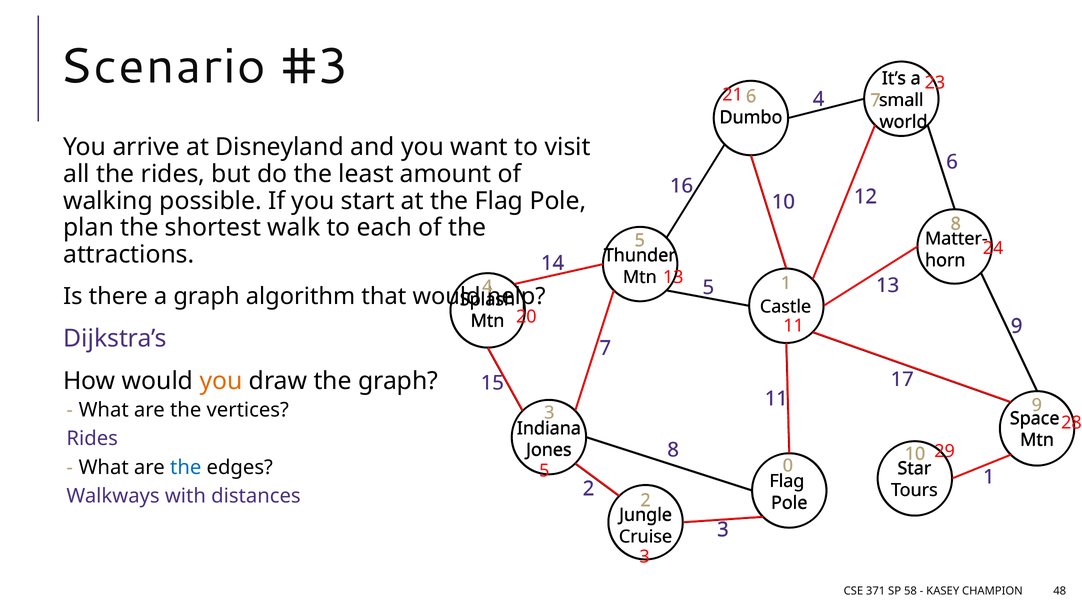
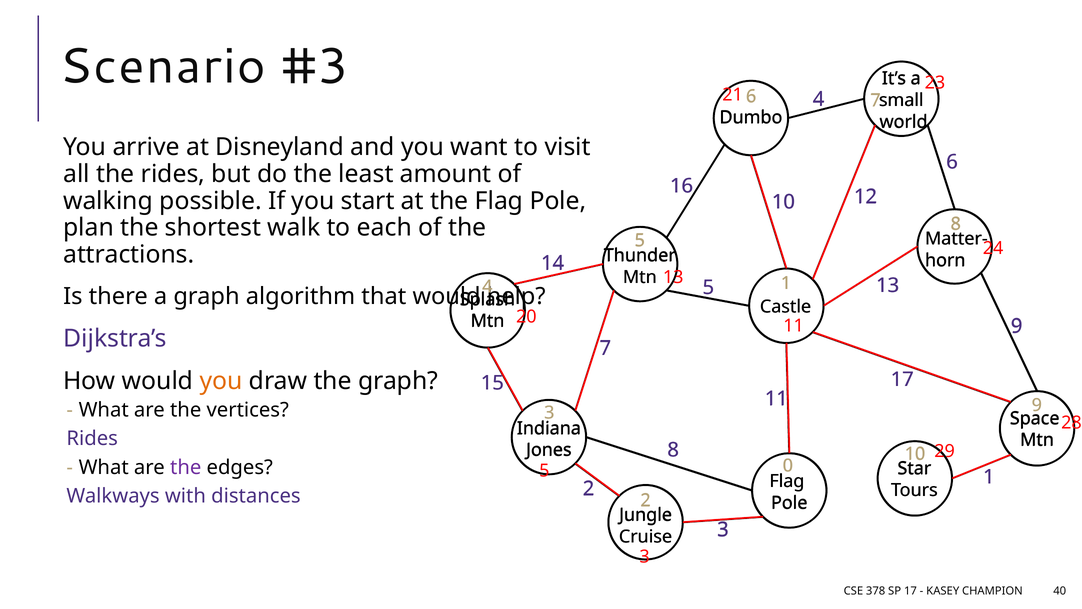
the at (186, 467) colour: blue -> purple
371: 371 -> 378
SP 58: 58 -> 17
48: 48 -> 40
